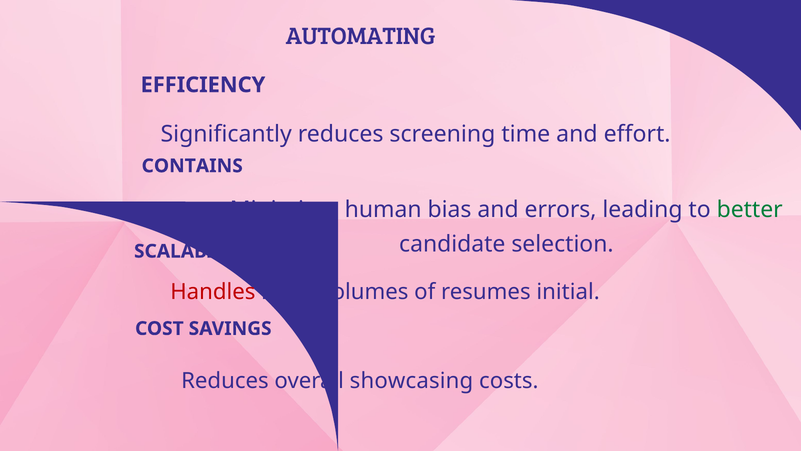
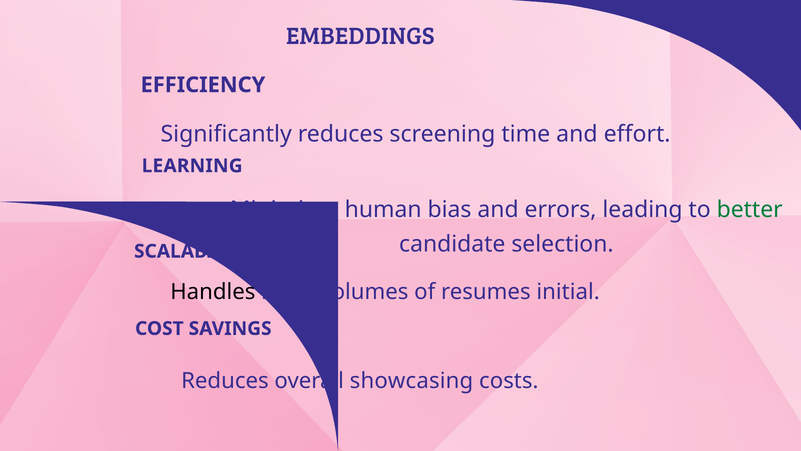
AUTOMATING: AUTOMATING -> EMBEDDINGS
CONTAINS: CONTAINS -> LEARNING
Handles colour: red -> black
